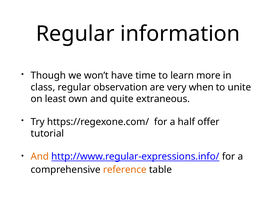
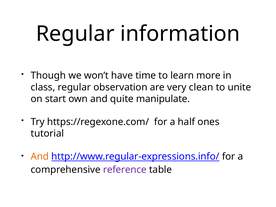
when: when -> clean
least: least -> start
extraneous: extraneous -> manipulate
offer: offer -> ones
reference colour: orange -> purple
